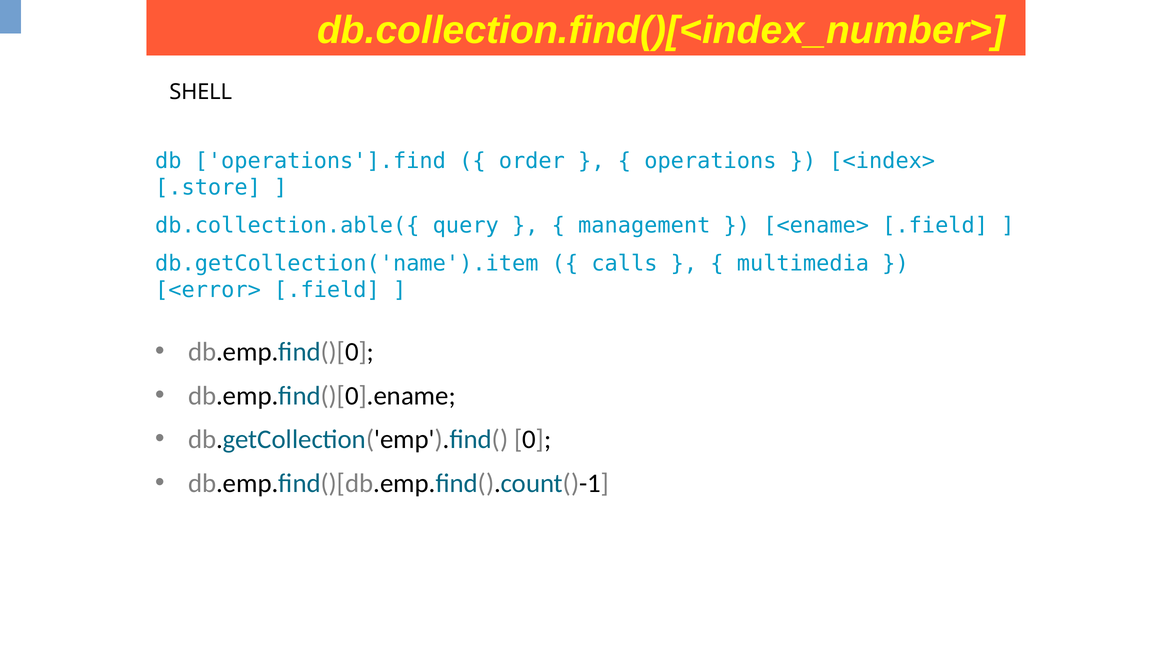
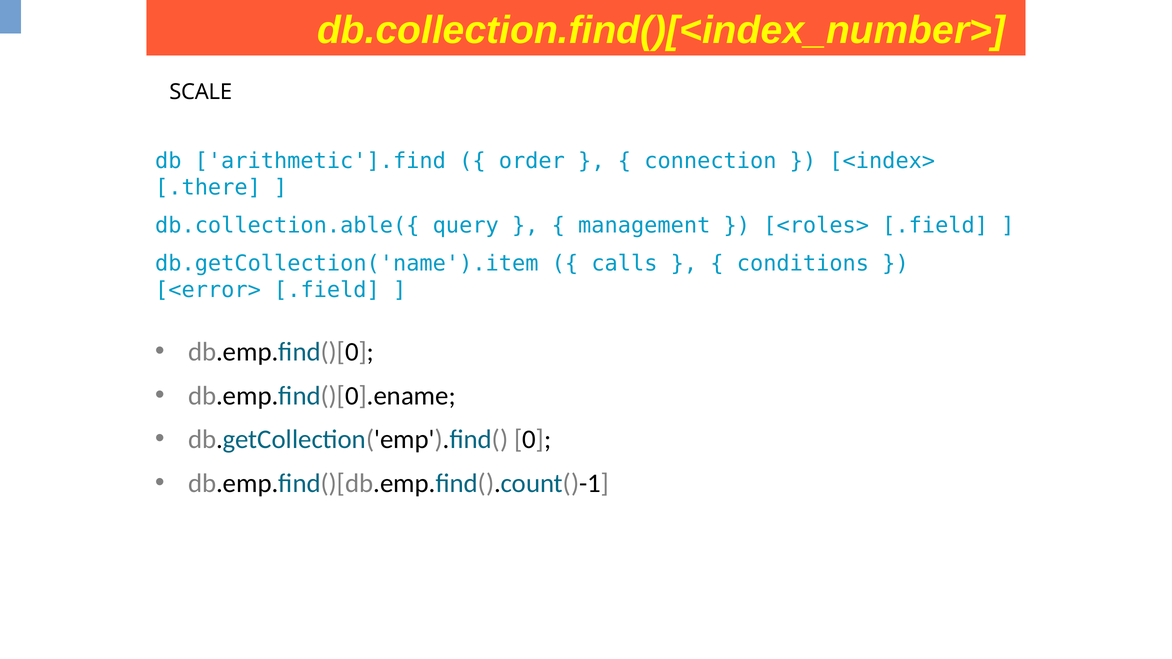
SHELL: SHELL -> SCALE
operations'].find: operations'].find -> arithmetic'].find
operations: operations -> connection
.store: .store -> .there
<ename>: <ename> -> <roles>
multimedia: multimedia -> conditions
